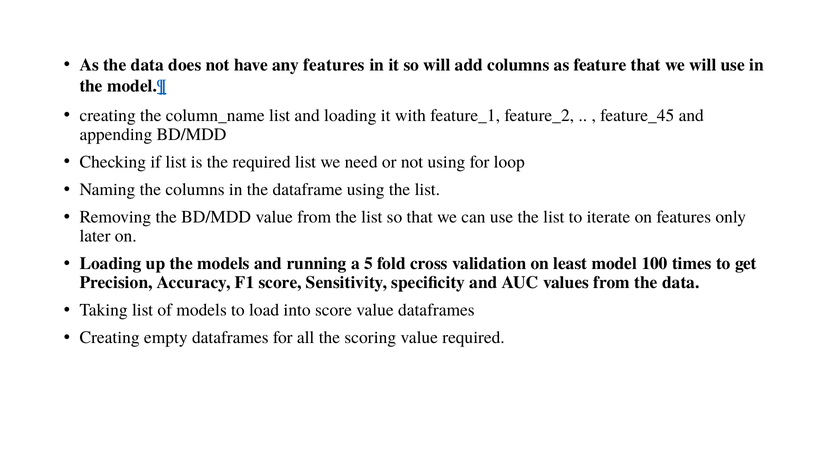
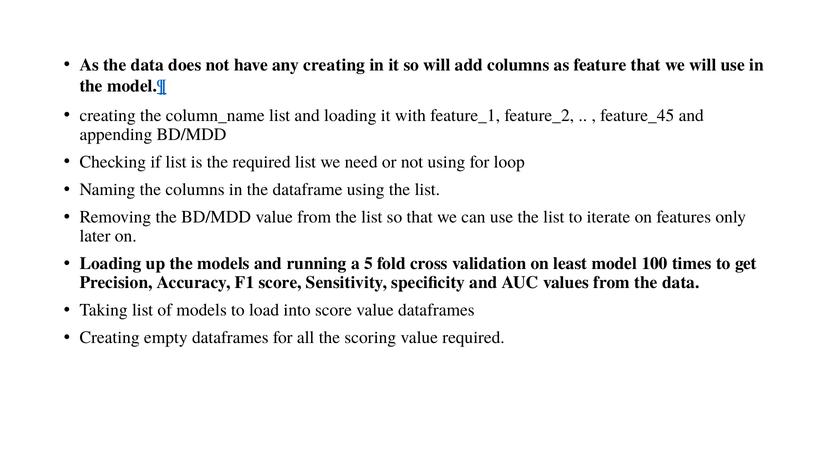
any features: features -> creating
